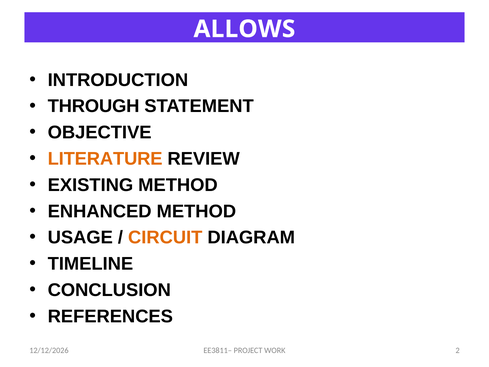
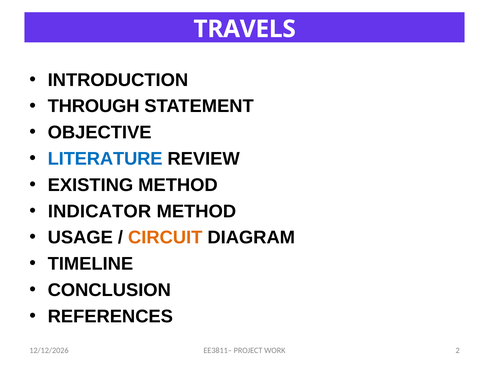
ALLOWS: ALLOWS -> TRAVELS
LITERATURE colour: orange -> blue
ENHANCED: ENHANCED -> INDICATOR
